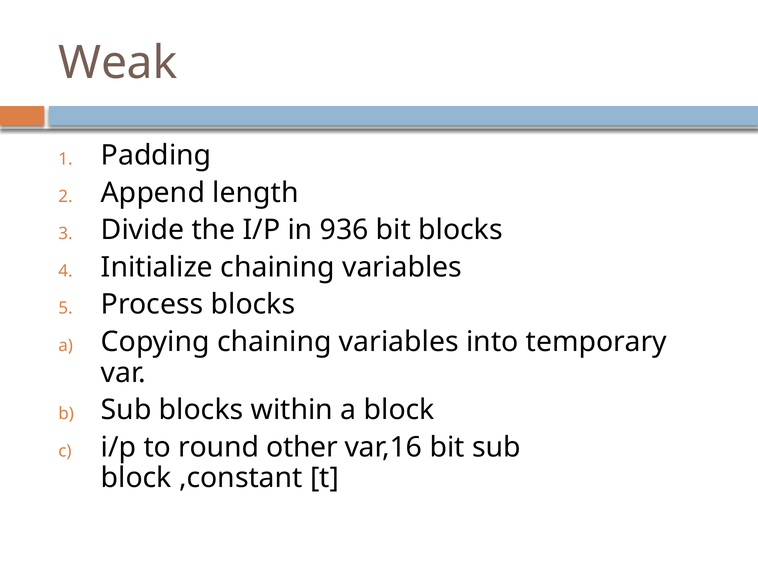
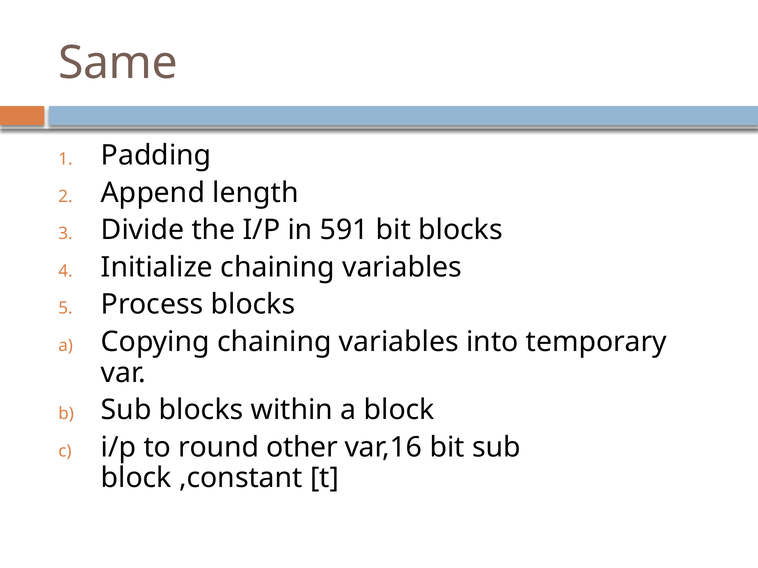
Weak: Weak -> Same
936: 936 -> 591
